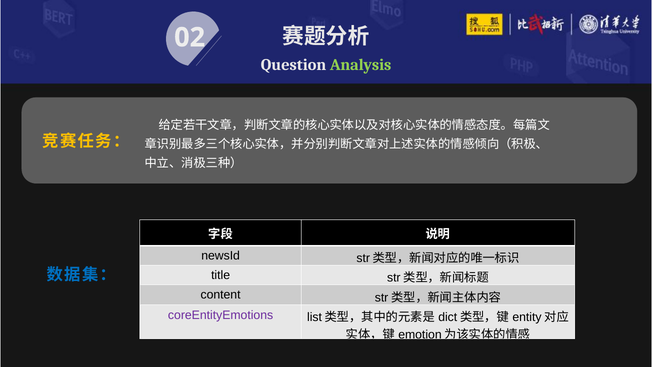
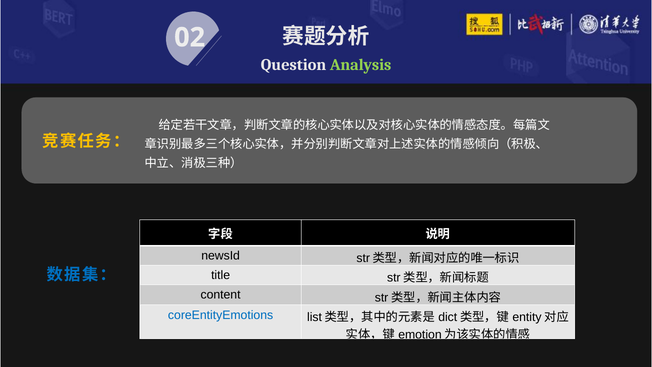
coreEntityEmotions colour: purple -> blue
